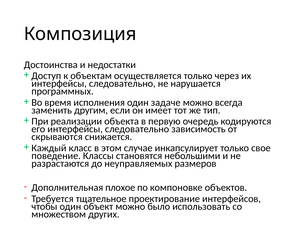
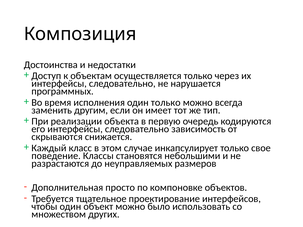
один задаче: задаче -> только
плохое: плохое -> просто
